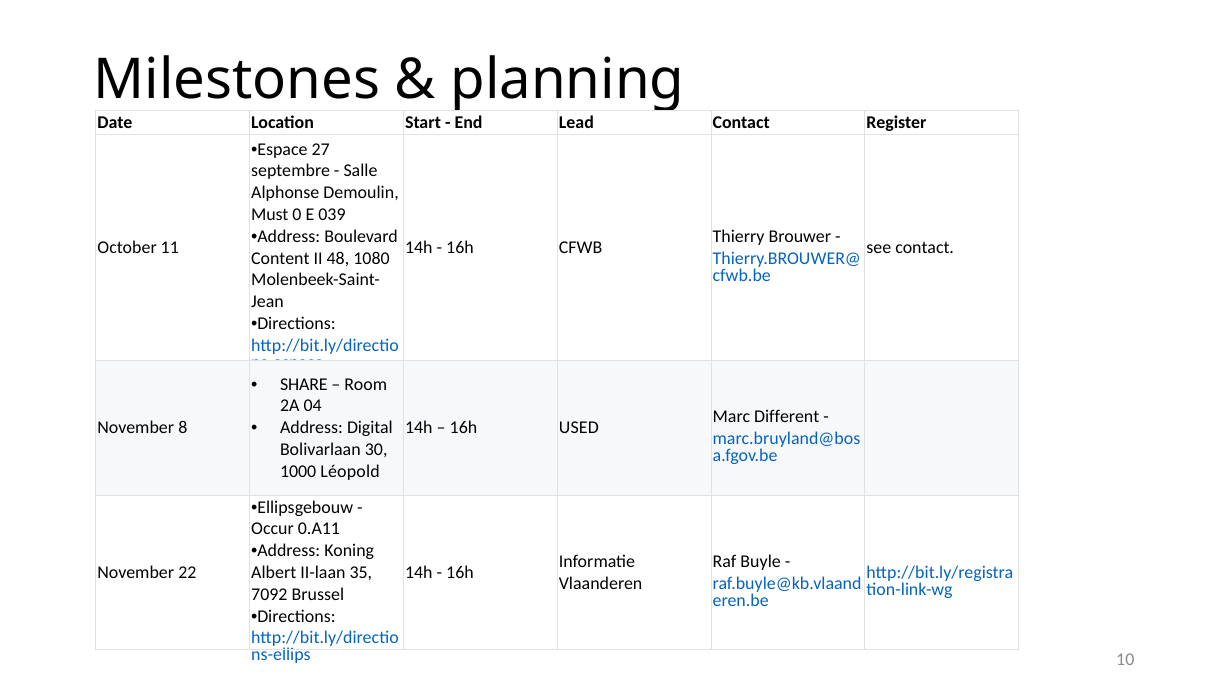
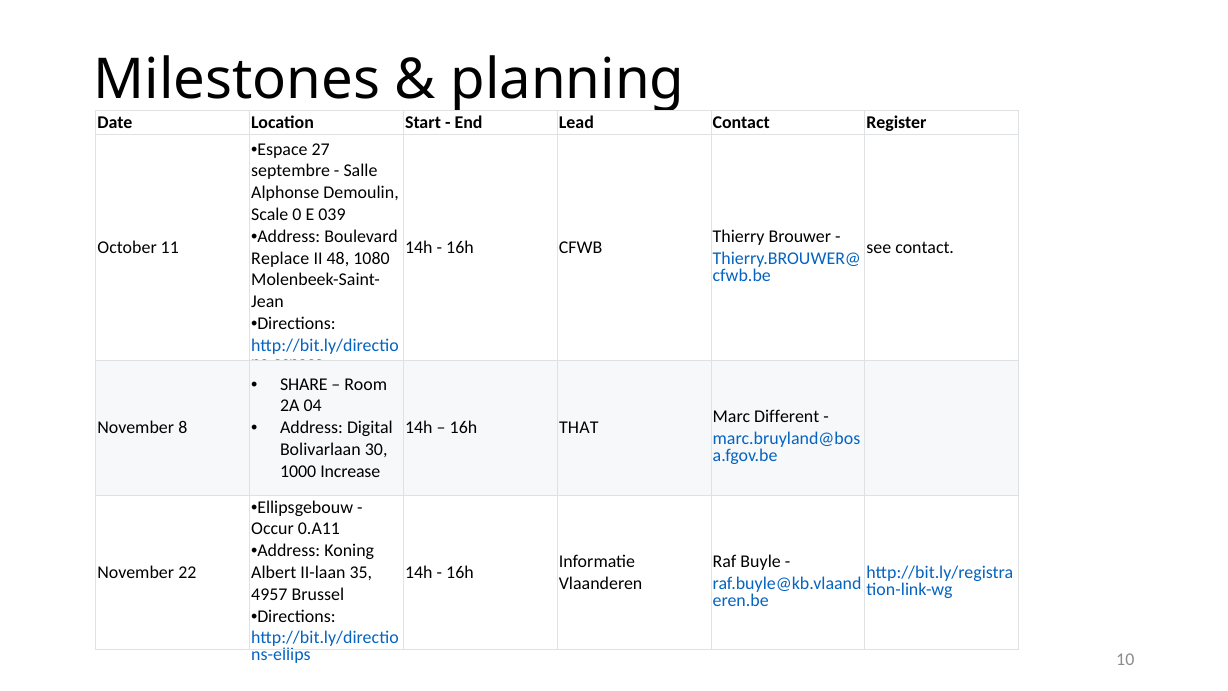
Must: Must -> Scale
Content: Content -> Replace
USED: USED -> THAT
Léopold: Léopold -> Increase
7092: 7092 -> 4957
